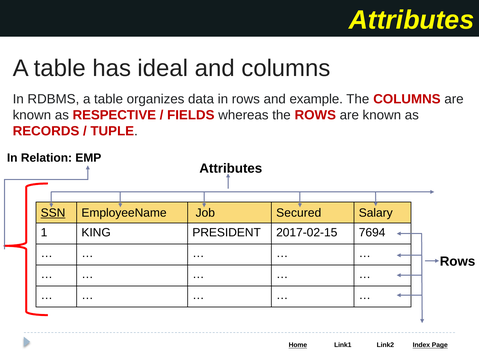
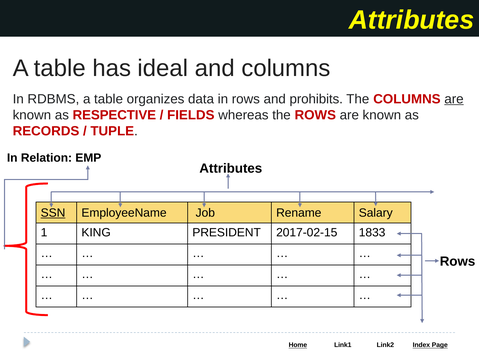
example: example -> prohibits
are at (454, 99) underline: none -> present
Secured: Secured -> Rename
7694: 7694 -> 1833
